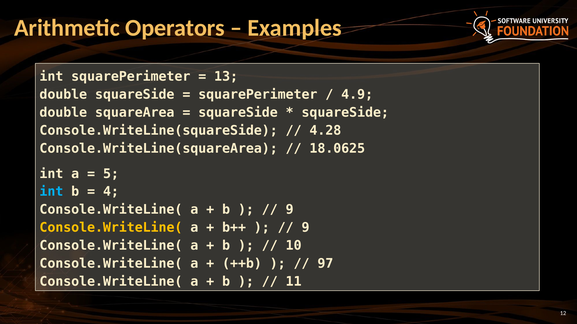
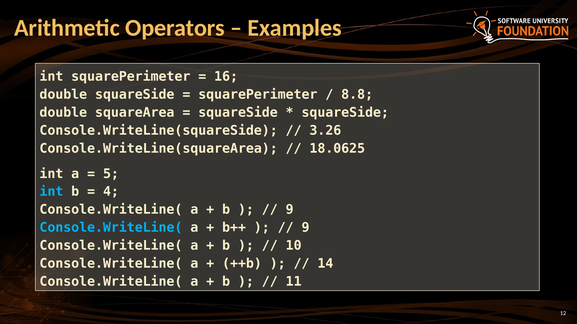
13: 13 -> 16
4.9: 4.9 -> 8.8
4.28: 4.28 -> 3.26
Console.WriteLine( at (111, 228) colour: yellow -> light blue
97: 97 -> 14
